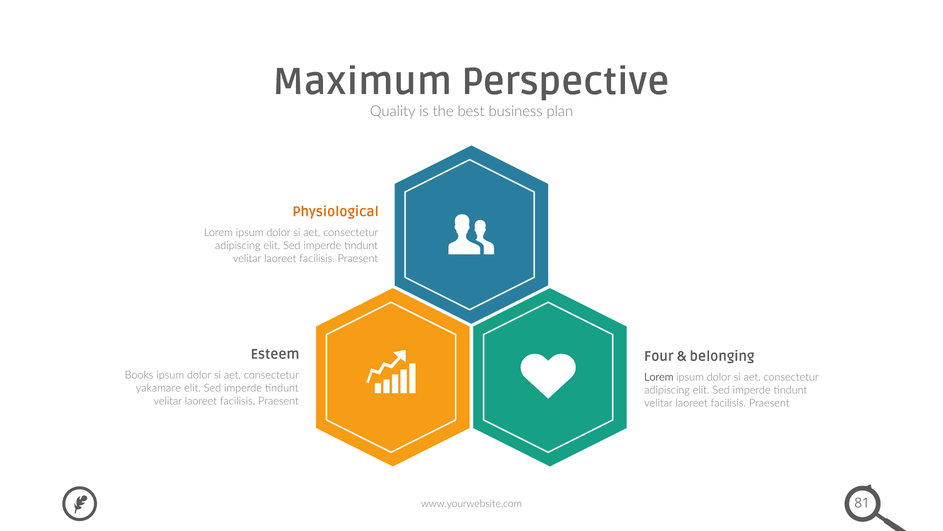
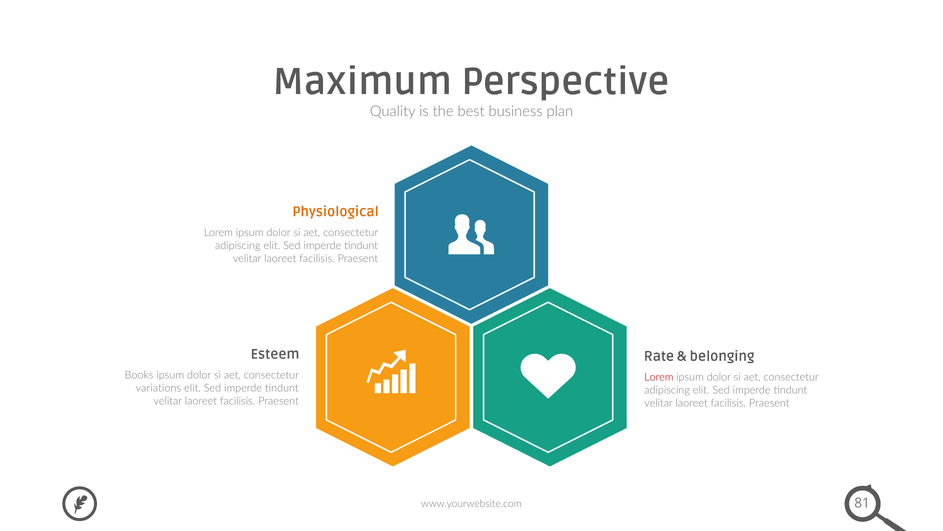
Four: Four -> Rate
Lorem at (659, 377) colour: black -> red
yakamare: yakamare -> variations
